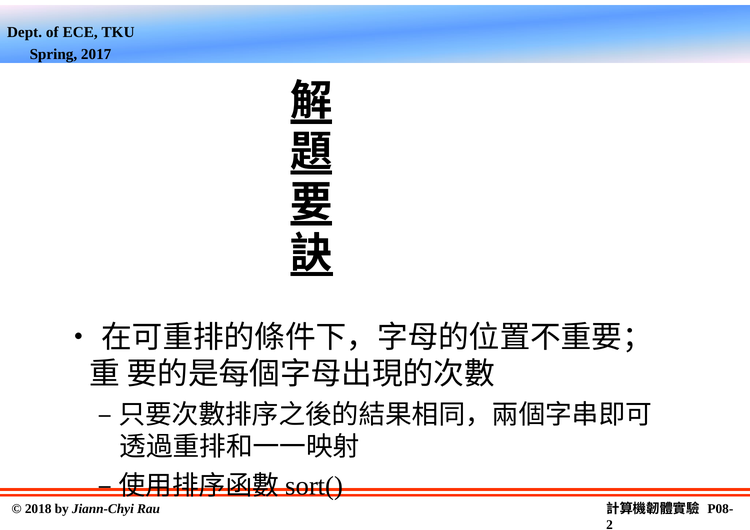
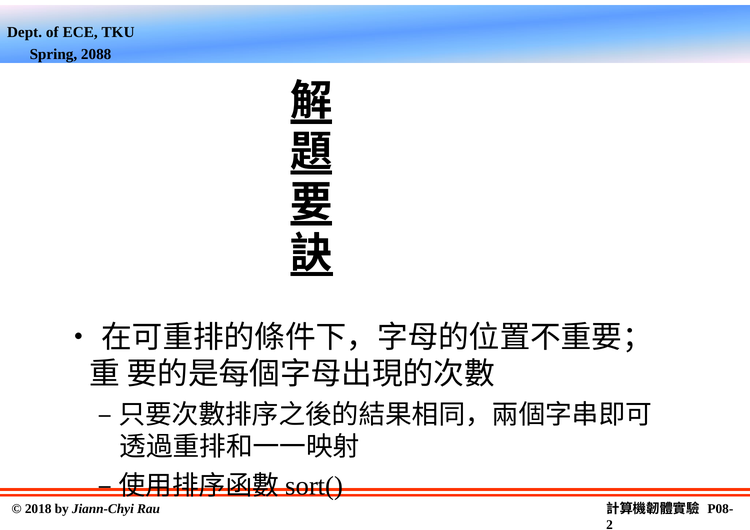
2017: 2017 -> 2088
